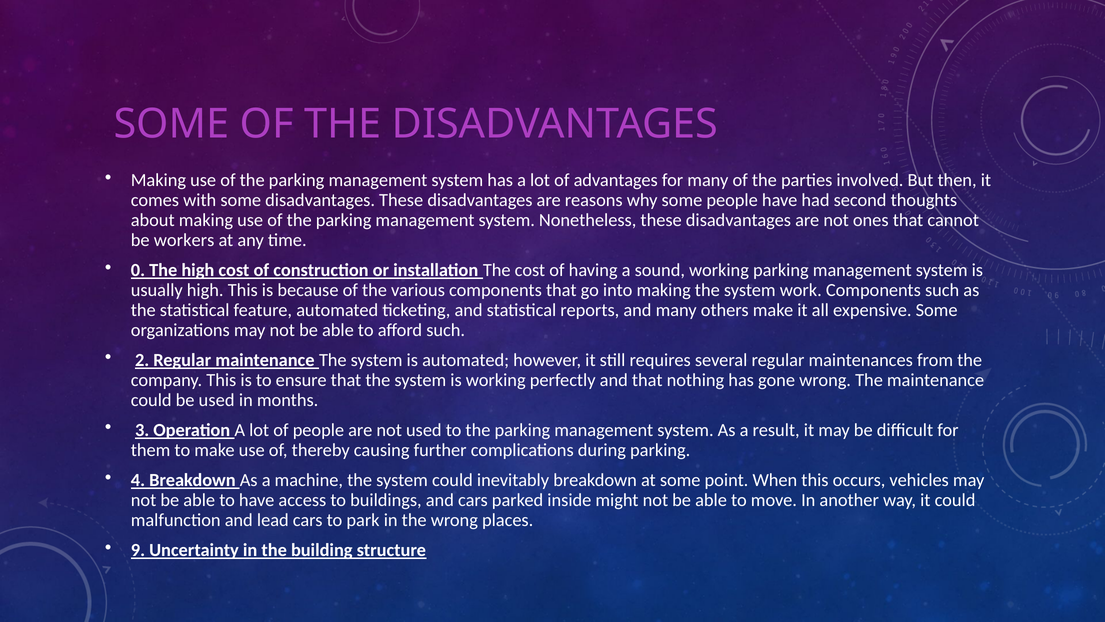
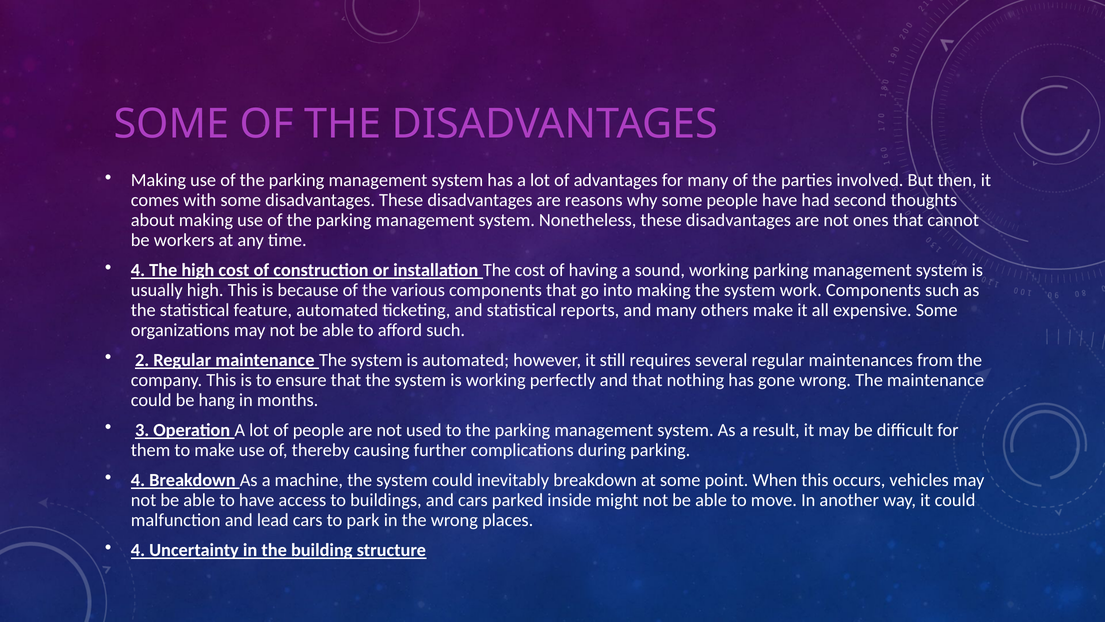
0 at (138, 270): 0 -> 4
be used: used -> hang
9 at (138, 550): 9 -> 4
